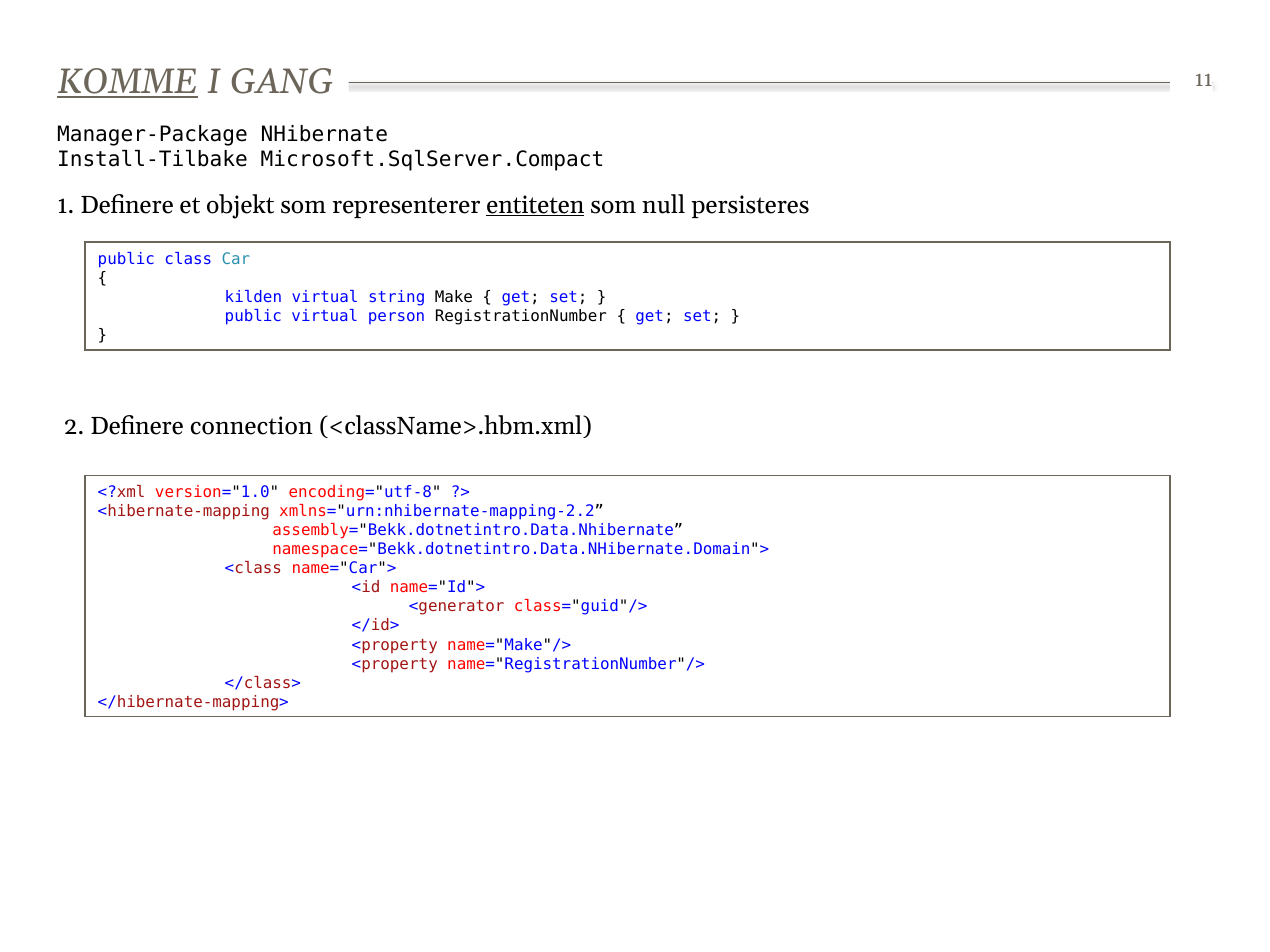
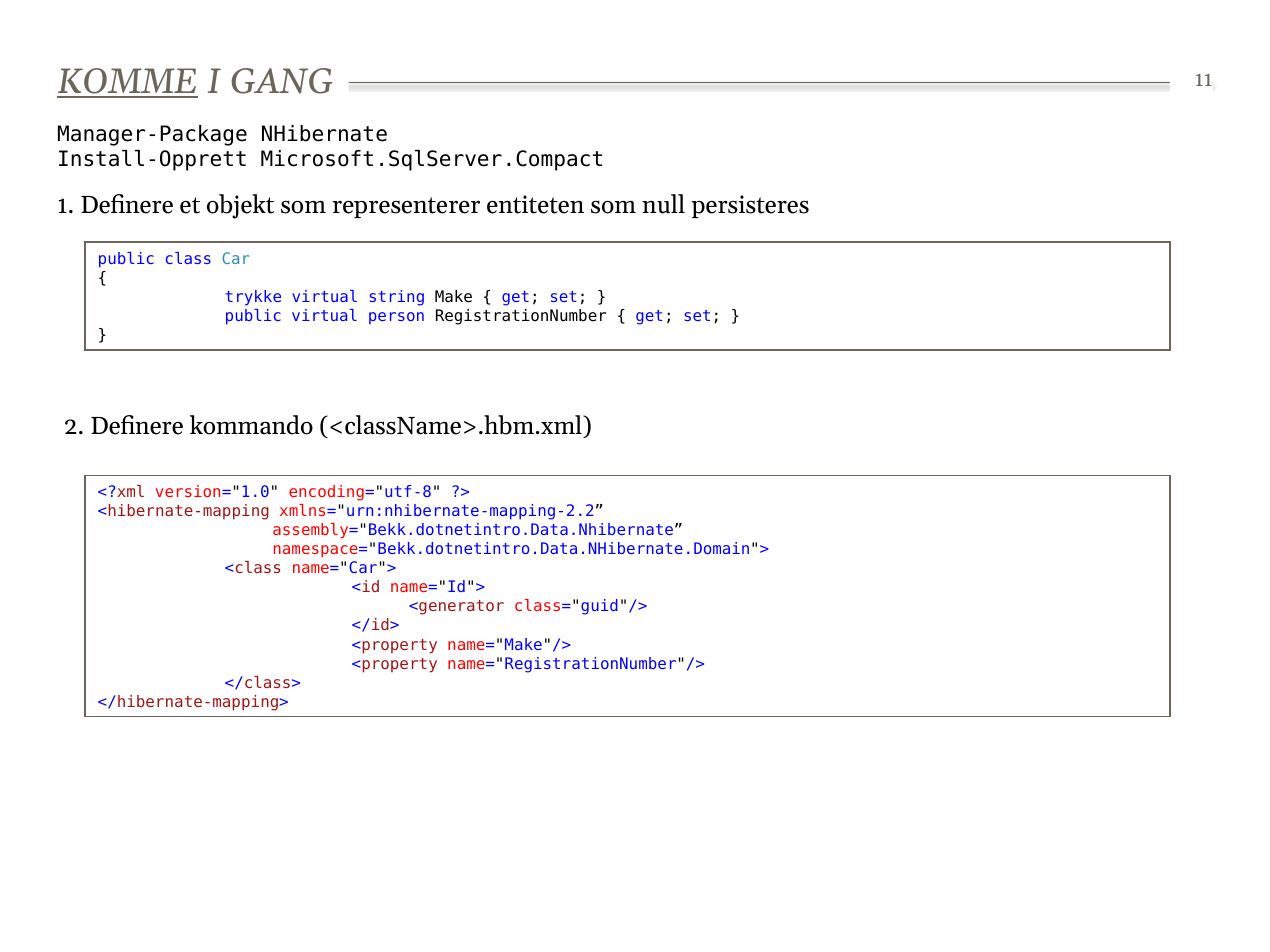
Install-Tilbake: Install-Tilbake -> Install-Opprett
entiteten underline: present -> none
kilden: kilden -> trykke
connection: connection -> kommando
